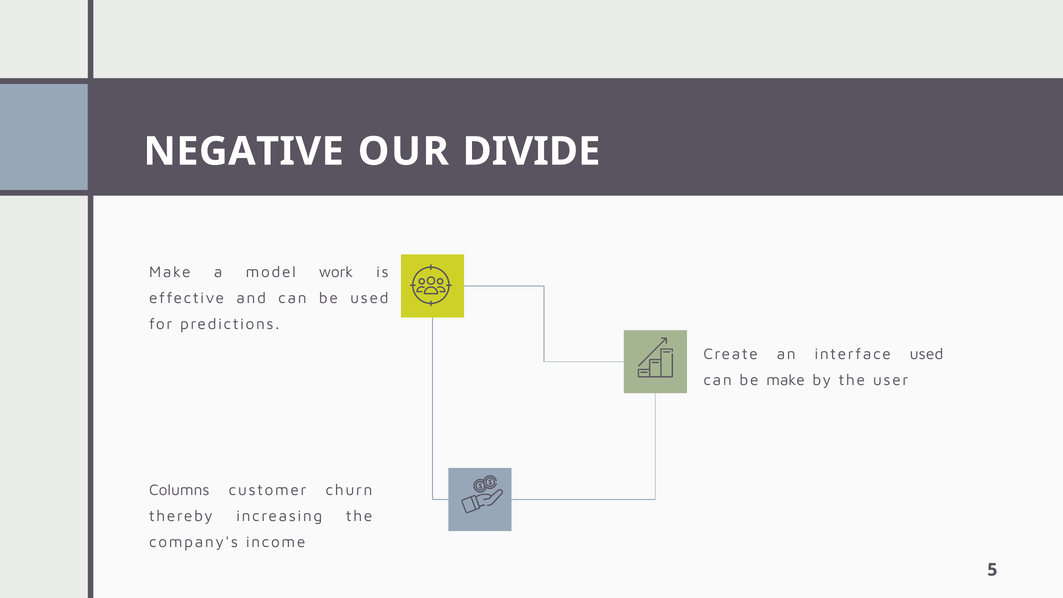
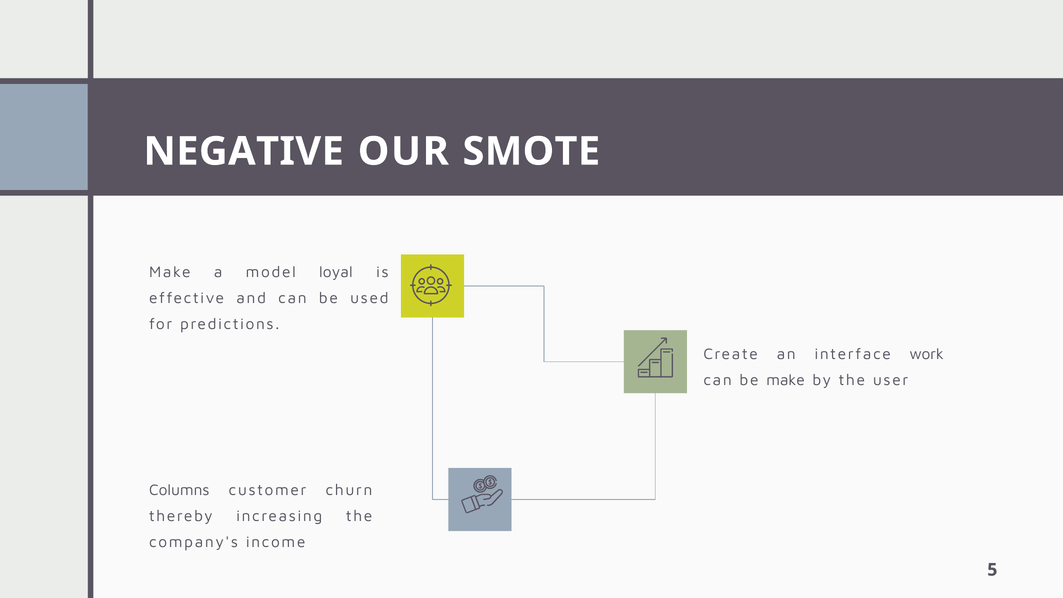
DIVIDE: DIVIDE -> SMOTE
work: work -> loyal
interface used: used -> work
